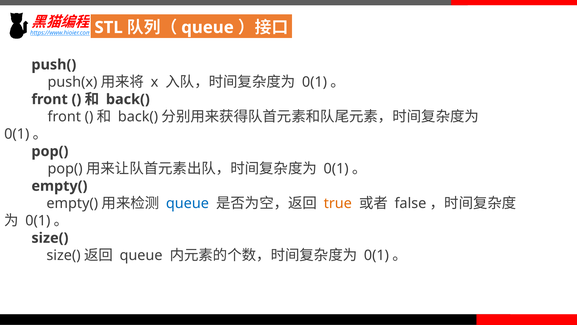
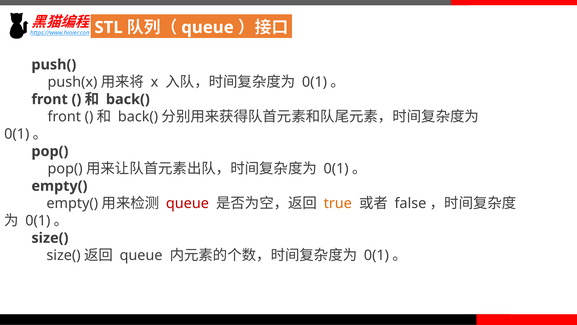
queue at (187, 203) colour: blue -> red
